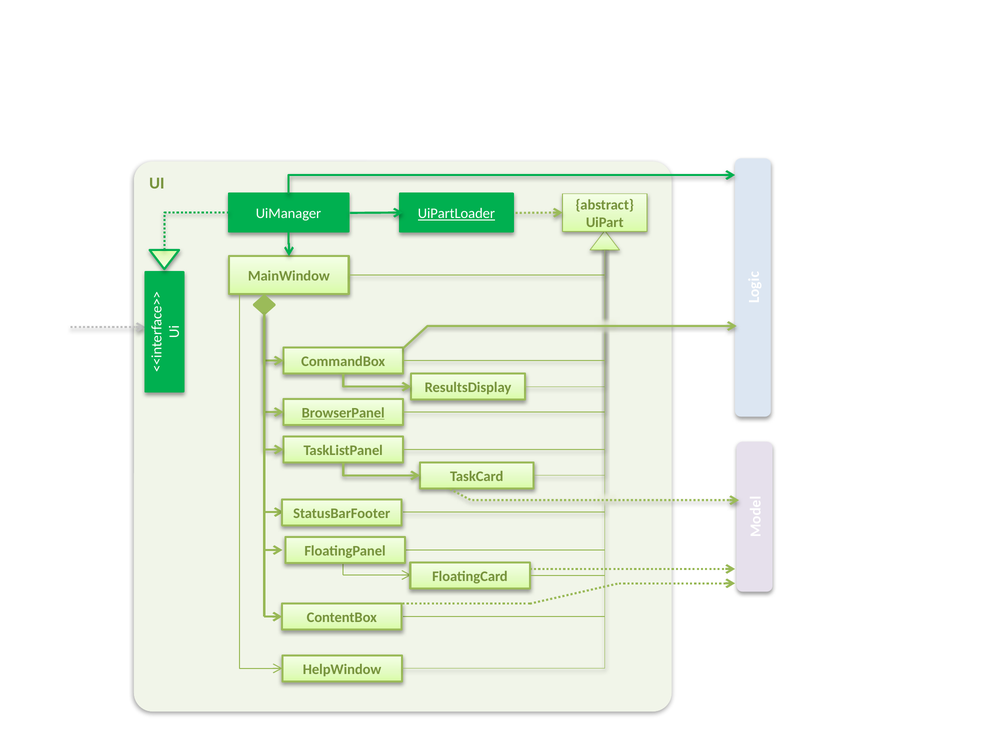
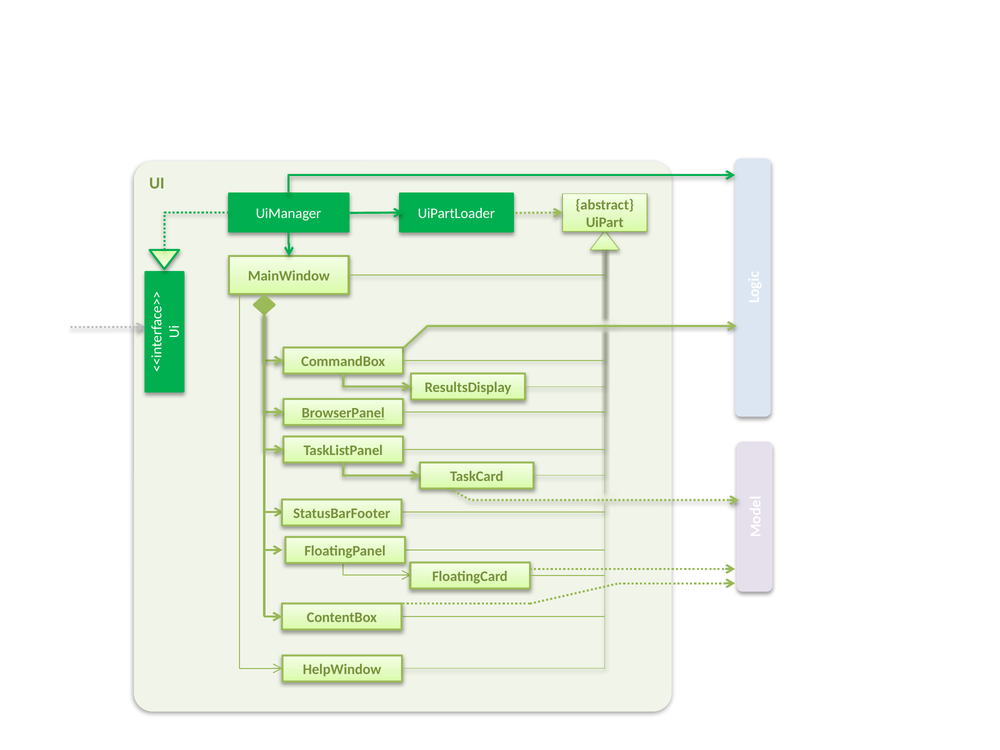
UiPartLoader underline: present -> none
